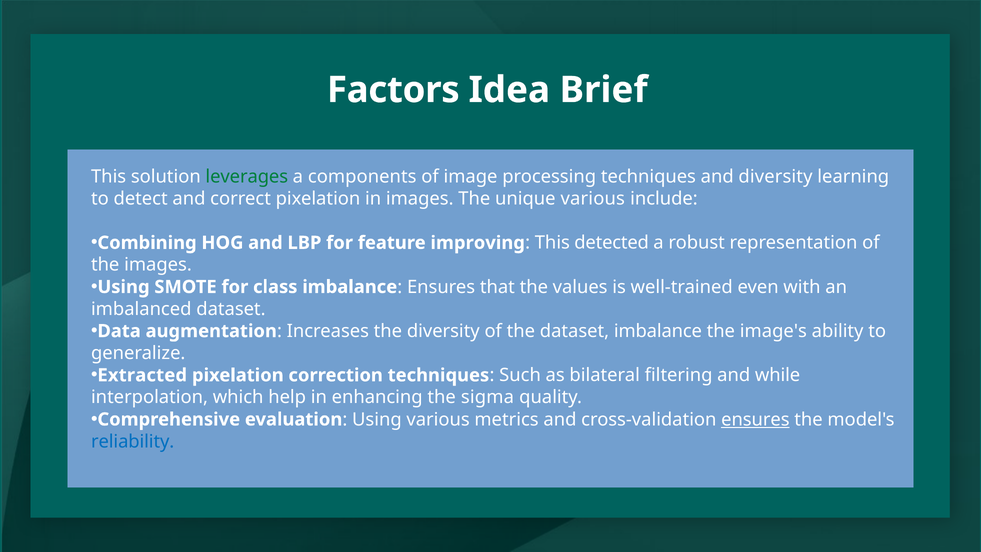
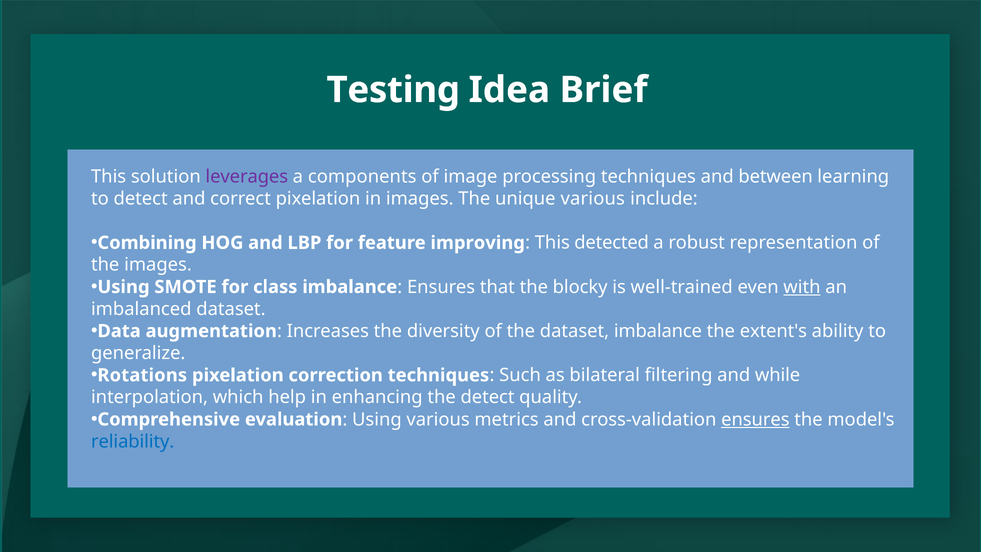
Factors: Factors -> Testing
leverages colour: green -> purple
and diversity: diversity -> between
values: values -> blocky
with underline: none -> present
image's: image's -> extent's
Extracted: Extracted -> Rotations
the sigma: sigma -> detect
